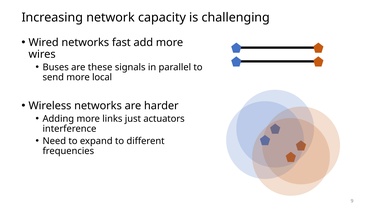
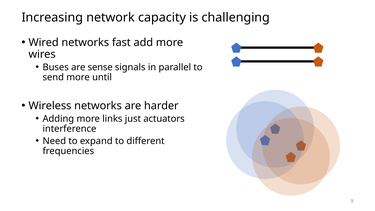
these: these -> sense
local: local -> until
